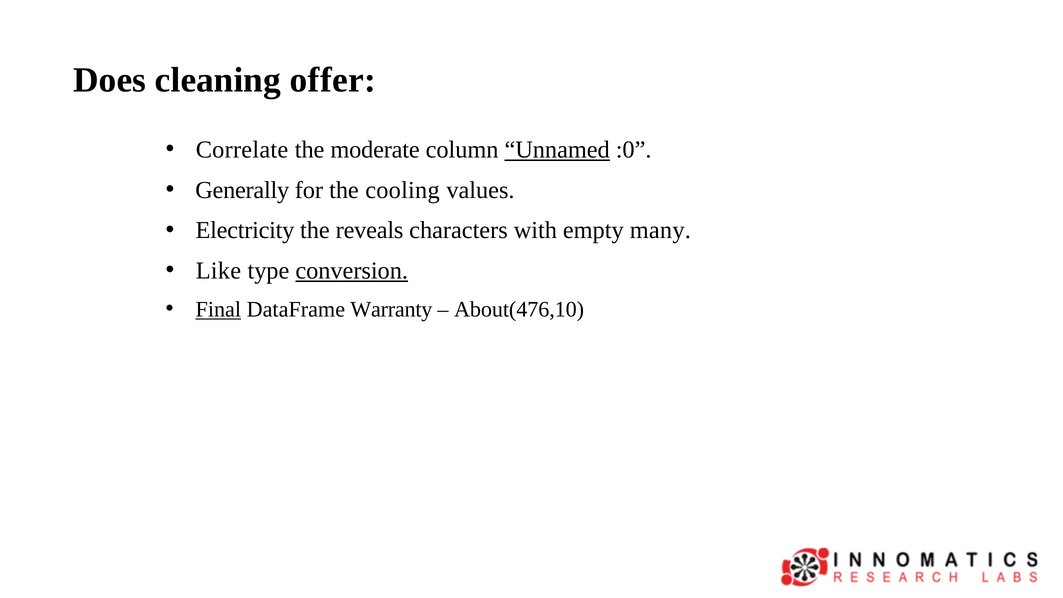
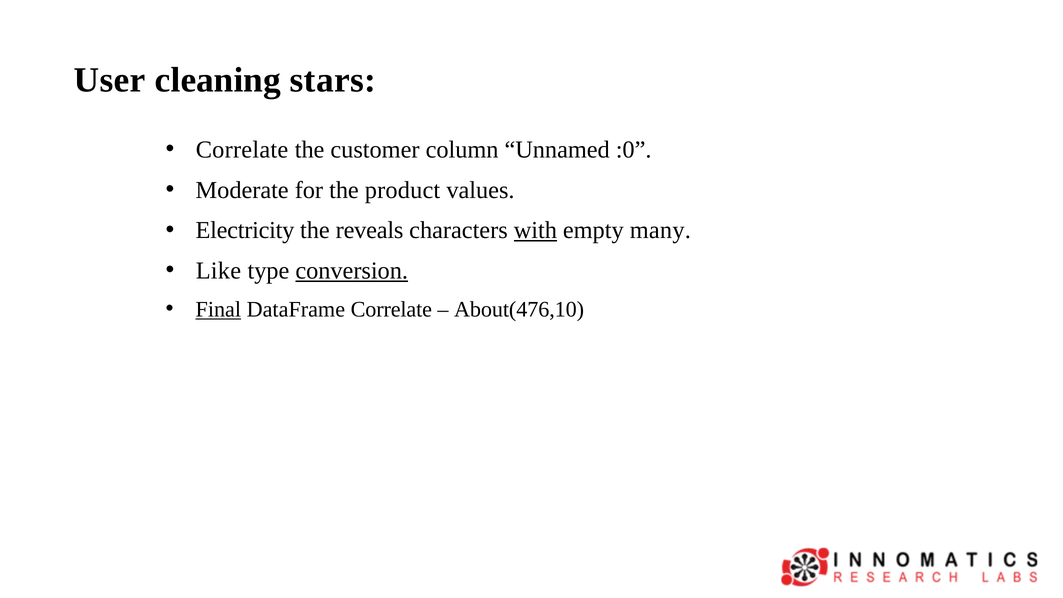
Does: Does -> User
offer: offer -> stars
moderate: moderate -> customer
Unnamed underline: present -> none
Generally: Generally -> Moderate
cooling: cooling -> product
with underline: none -> present
DataFrame Warranty: Warranty -> Correlate
